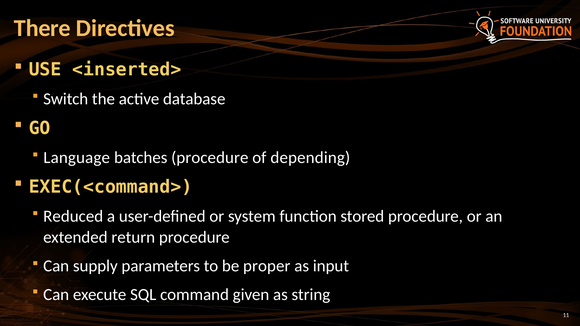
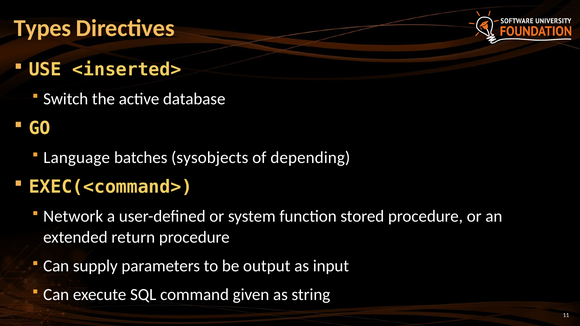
There: There -> Types
batches procedure: procedure -> sysobjects
Reduced: Reduced -> Network
proper: proper -> output
